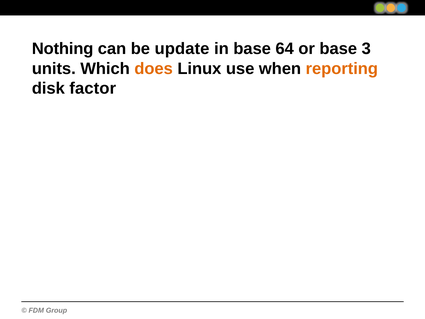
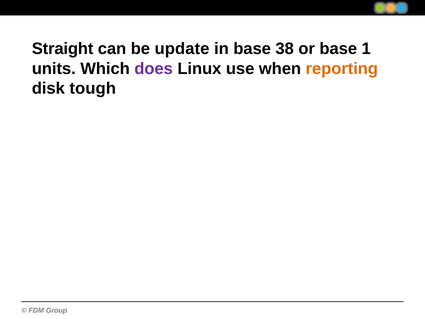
Nothing: Nothing -> Straight
64: 64 -> 38
3: 3 -> 1
does colour: orange -> purple
factor: factor -> tough
